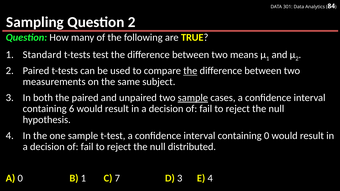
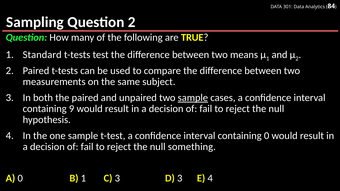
the at (190, 71) underline: present -> none
6: 6 -> 9
distributed: distributed -> something
C 7: 7 -> 3
